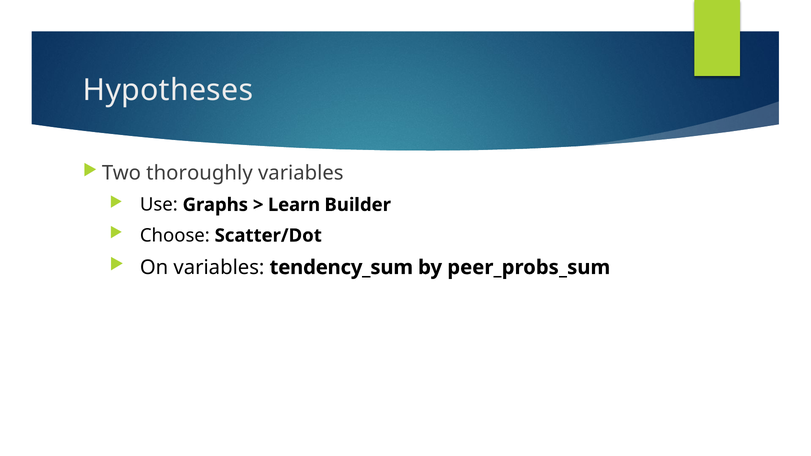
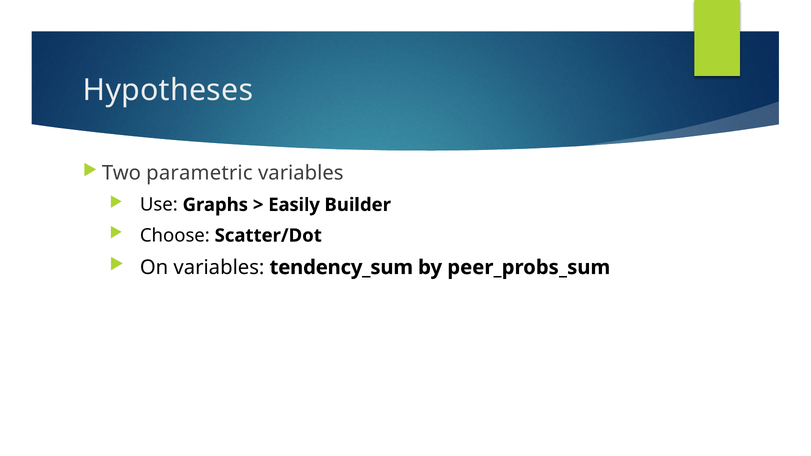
thoroughly: thoroughly -> parametric
Learn: Learn -> Easily
